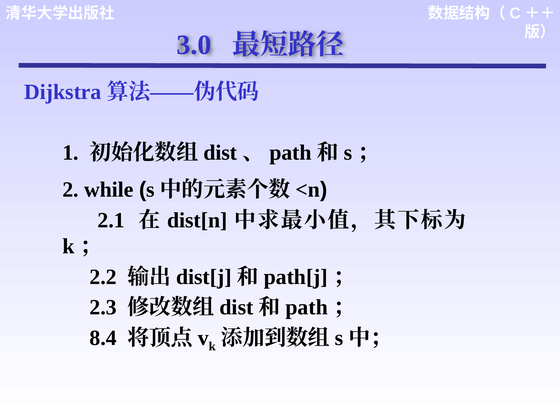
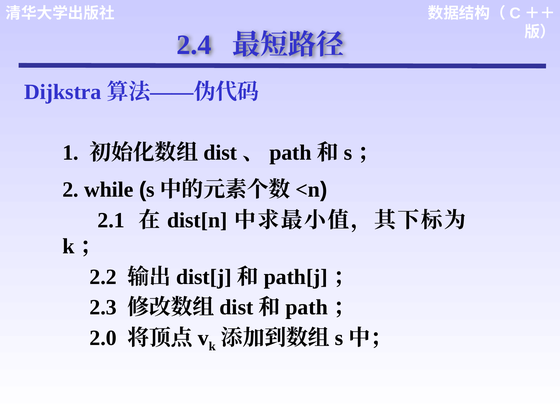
3.0: 3.0 -> 2.4
8.4: 8.4 -> 2.0
